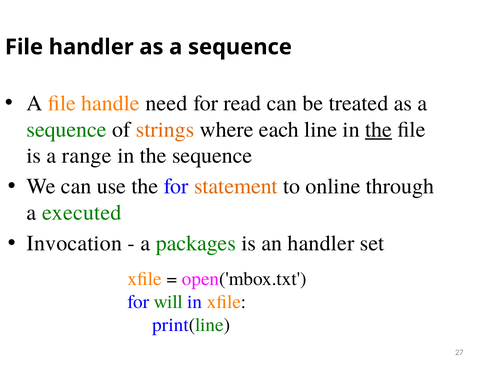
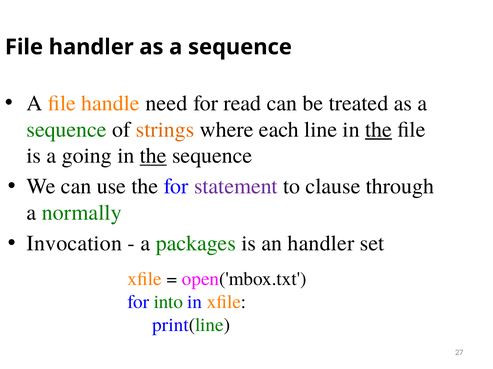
range: range -> going
the at (153, 156) underline: none -> present
statement colour: orange -> purple
online: online -> clause
executed: executed -> normally
will: will -> into
